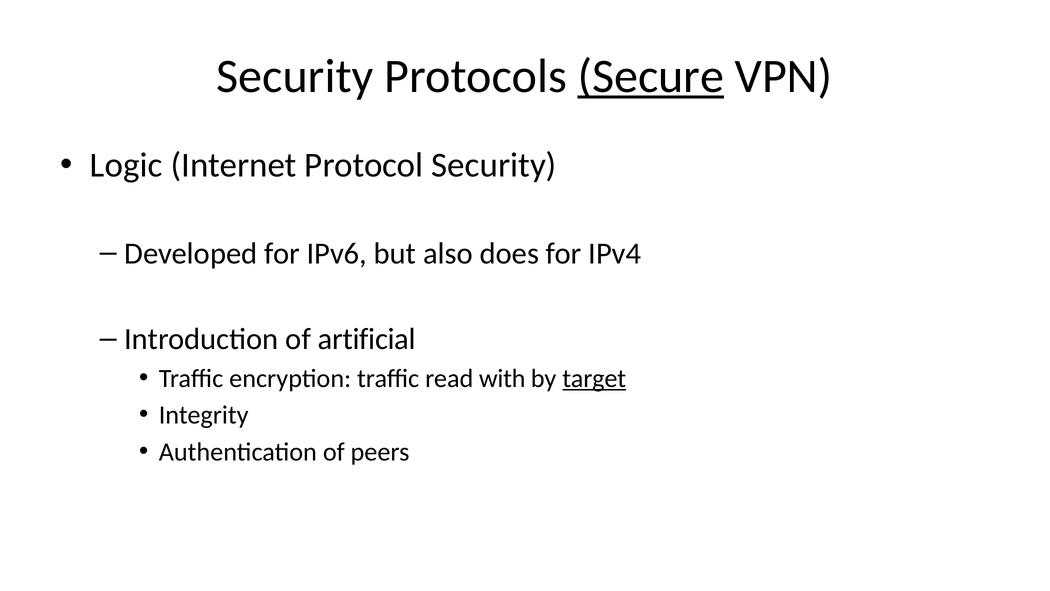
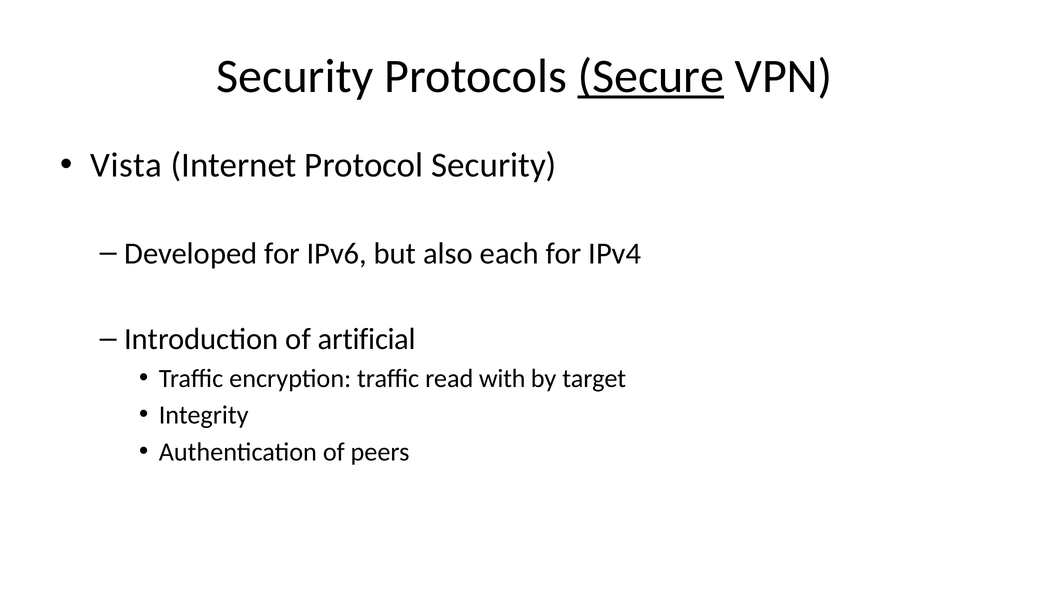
Logic: Logic -> Vista
does: does -> each
target underline: present -> none
